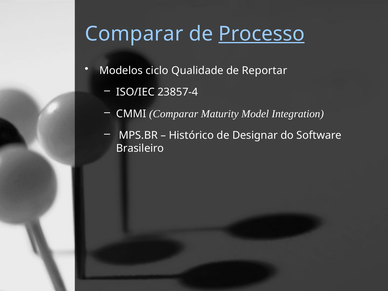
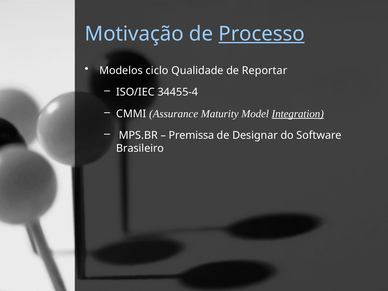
Comparar at (134, 34): Comparar -> Motivação
23857-4: 23857-4 -> 34455-4
CMMI Comparar: Comparar -> Assurance
Integration underline: none -> present
Histórico: Histórico -> Premissa
